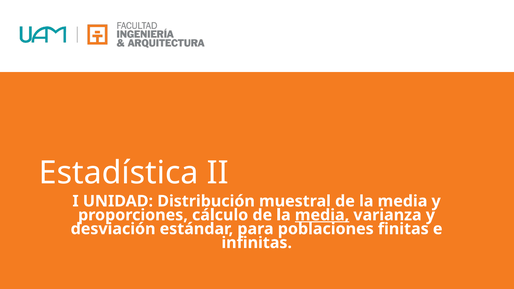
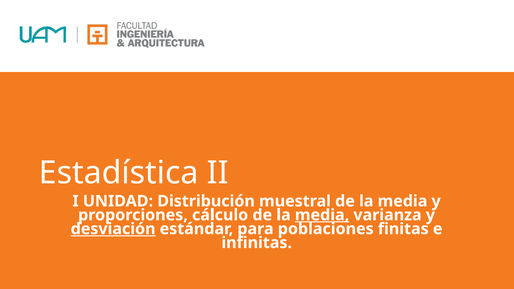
desviación underline: none -> present
